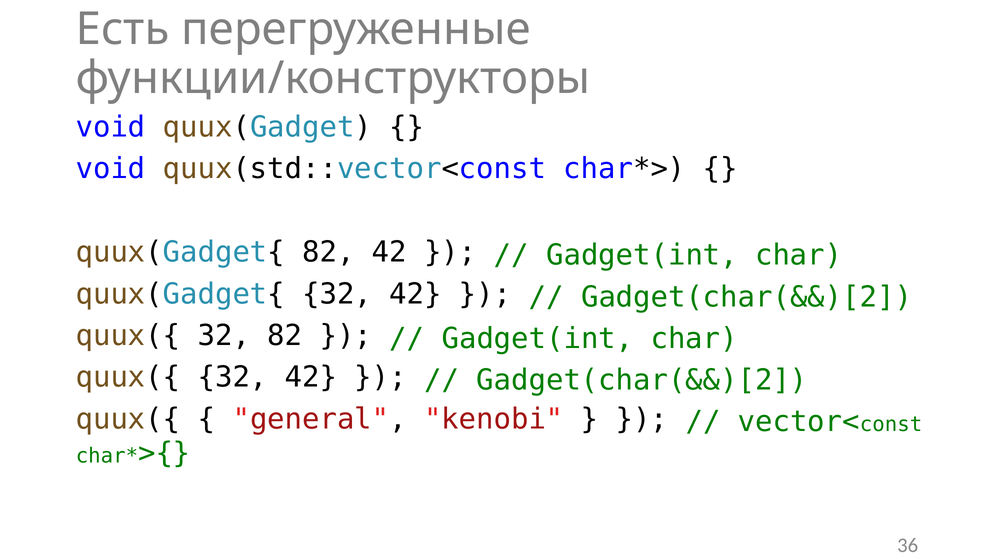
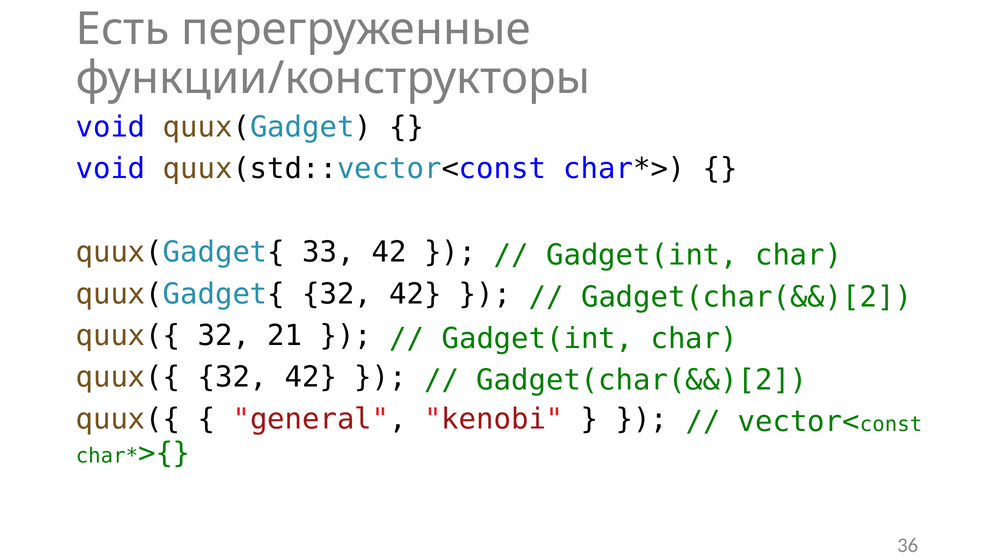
quux(Gadget{ 82: 82 -> 33
32 82: 82 -> 21
